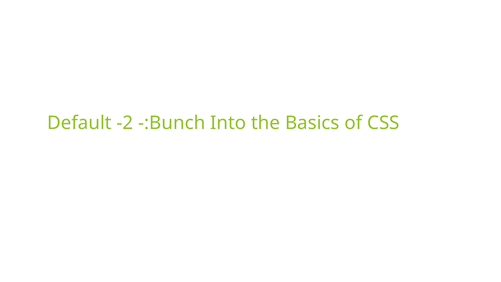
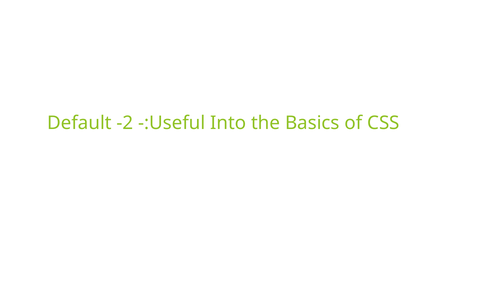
-:Bunch: -:Bunch -> -:Useful
